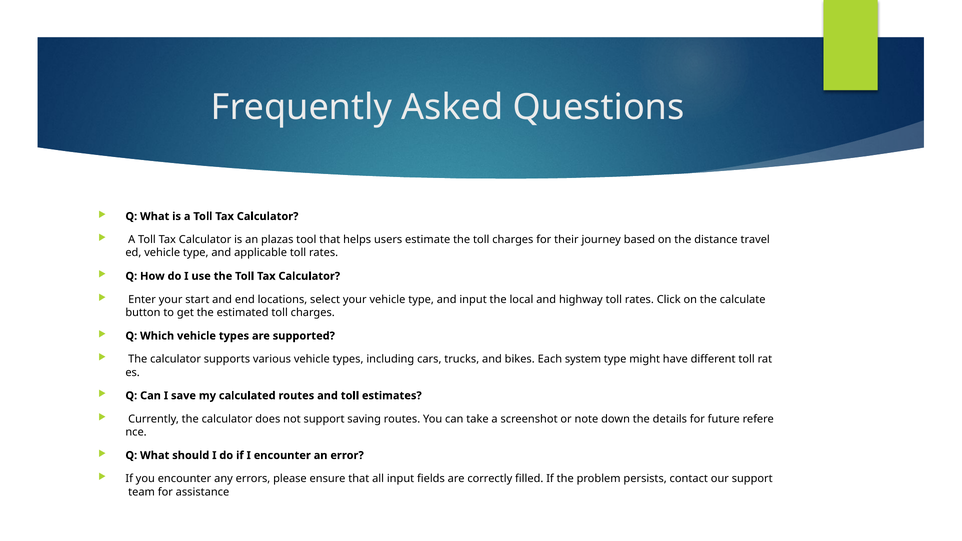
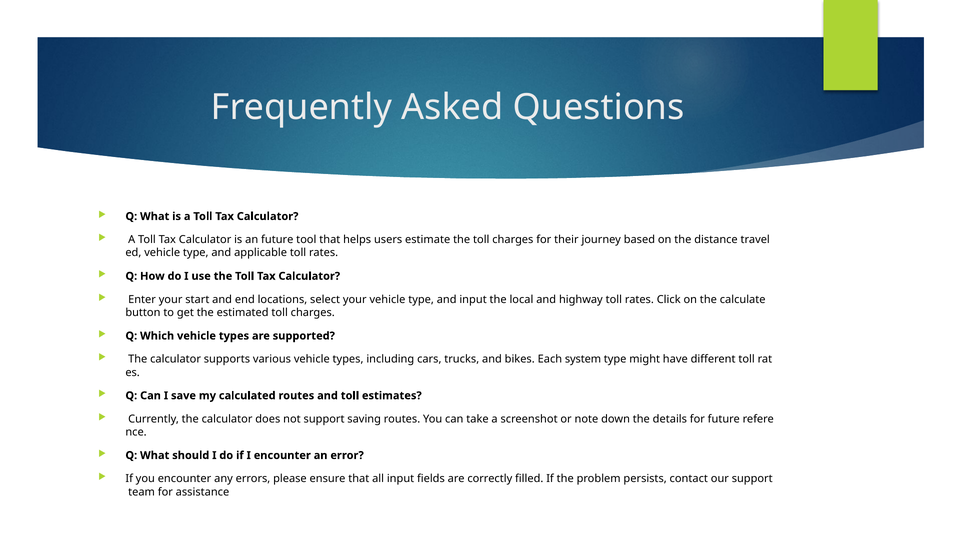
an plazas: plazas -> future
